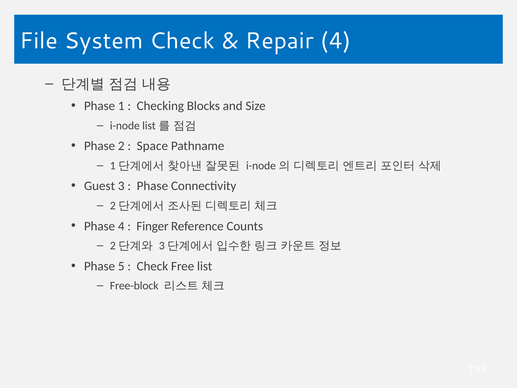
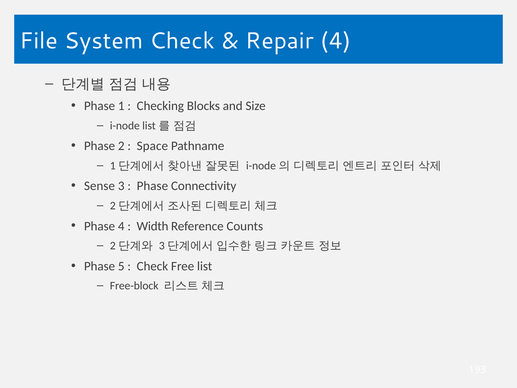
Guest: Guest -> Sense
Finger: Finger -> Width
